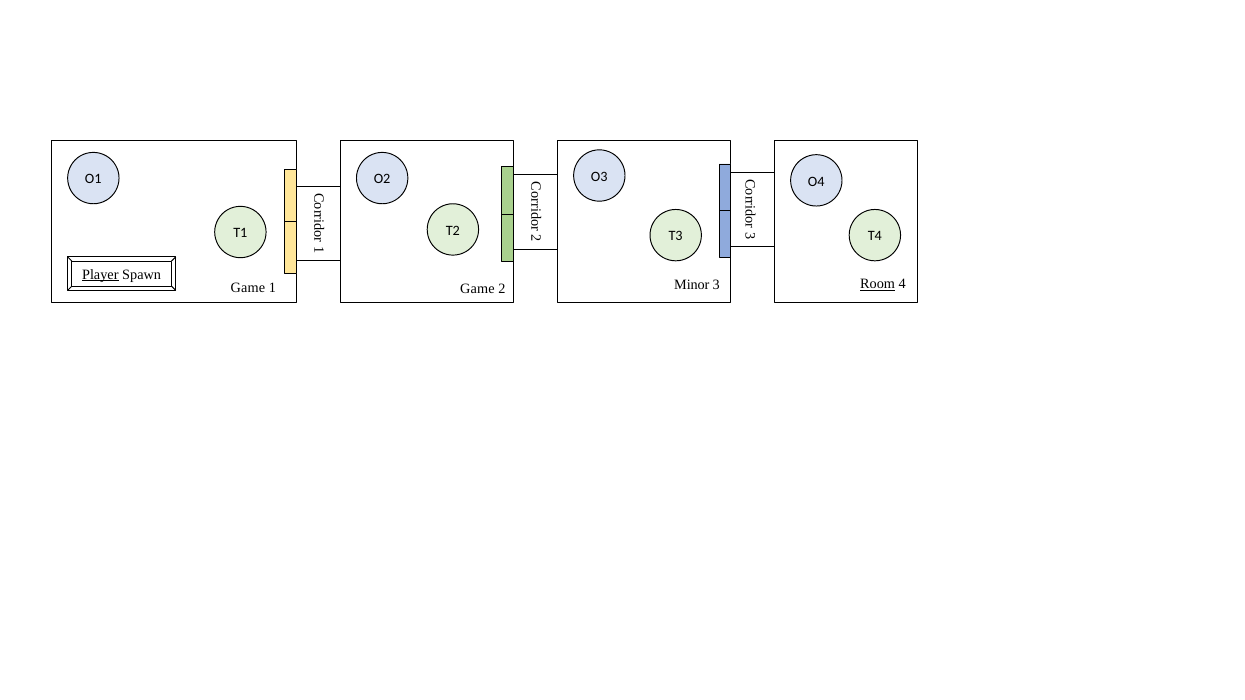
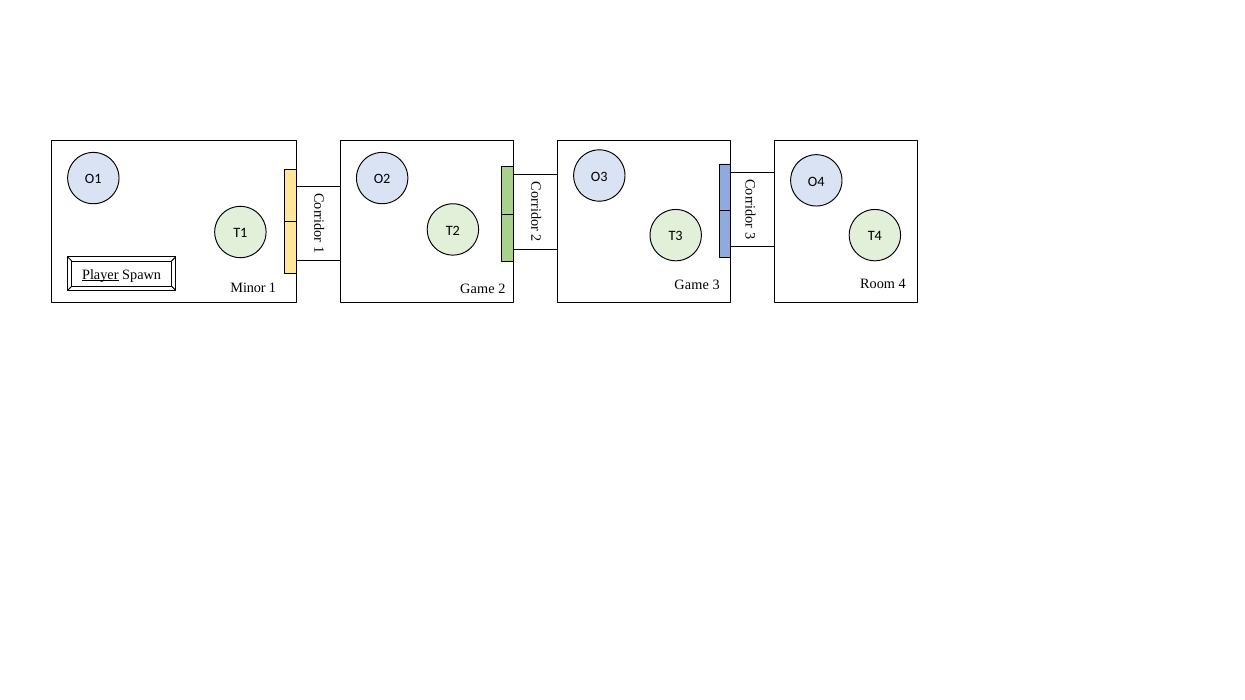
Room underline: present -> none
Minor at (692, 285): Minor -> Game
Game at (248, 288): Game -> Minor
